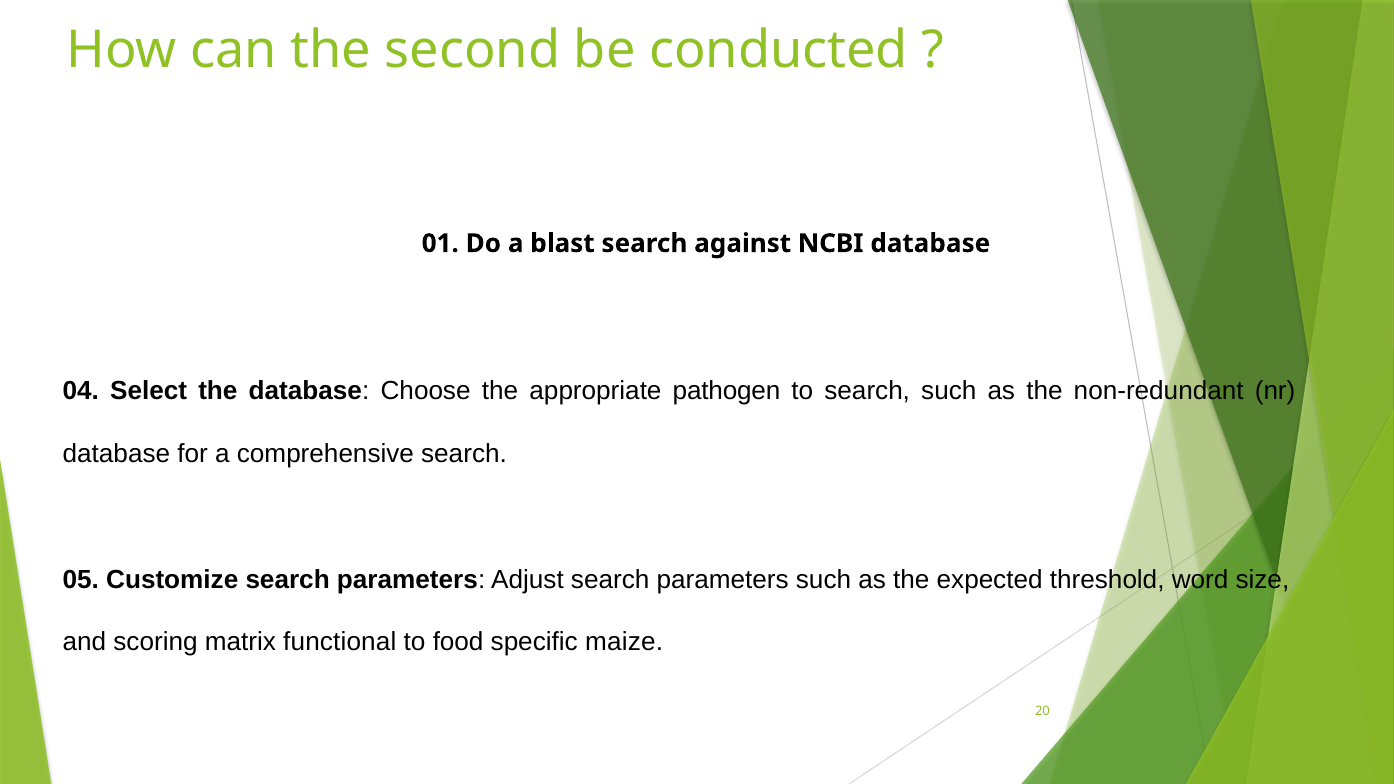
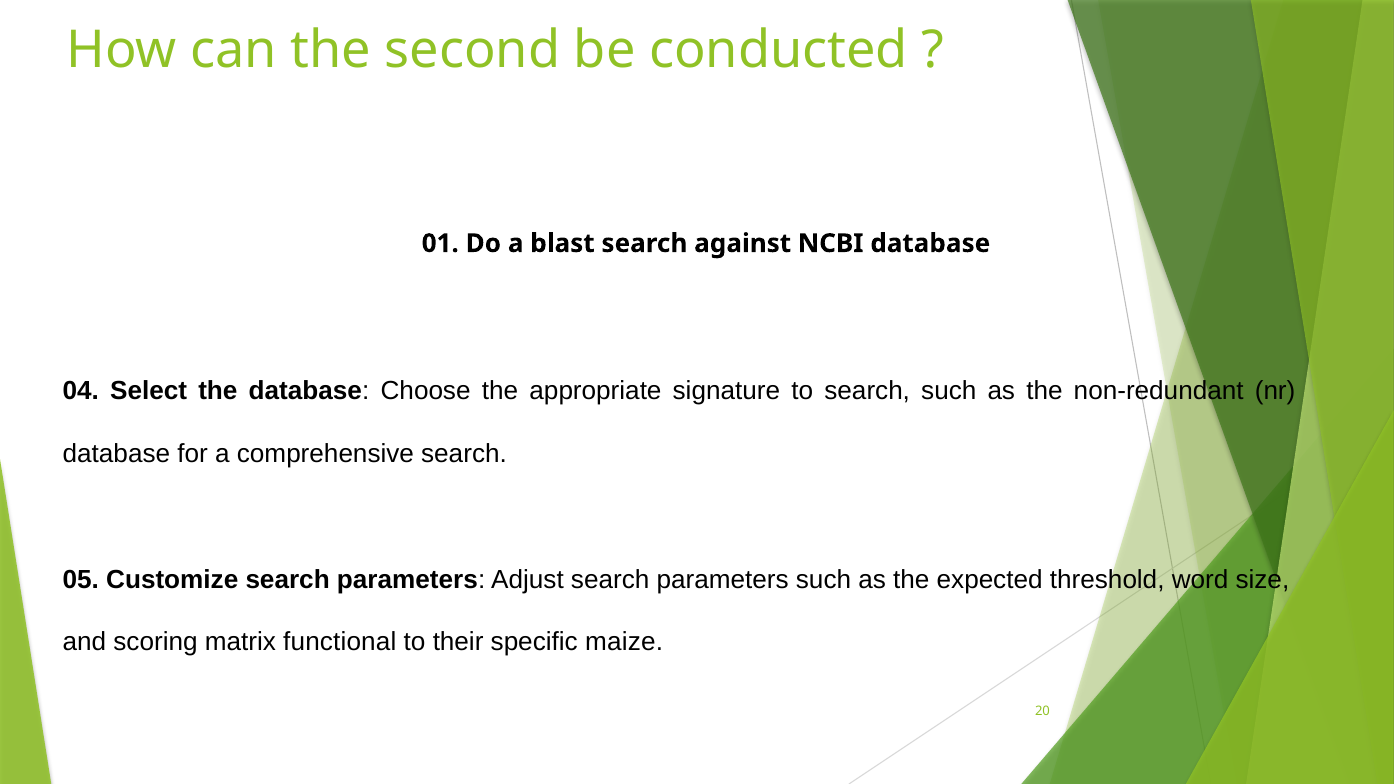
pathogen: pathogen -> signature
food: food -> their
